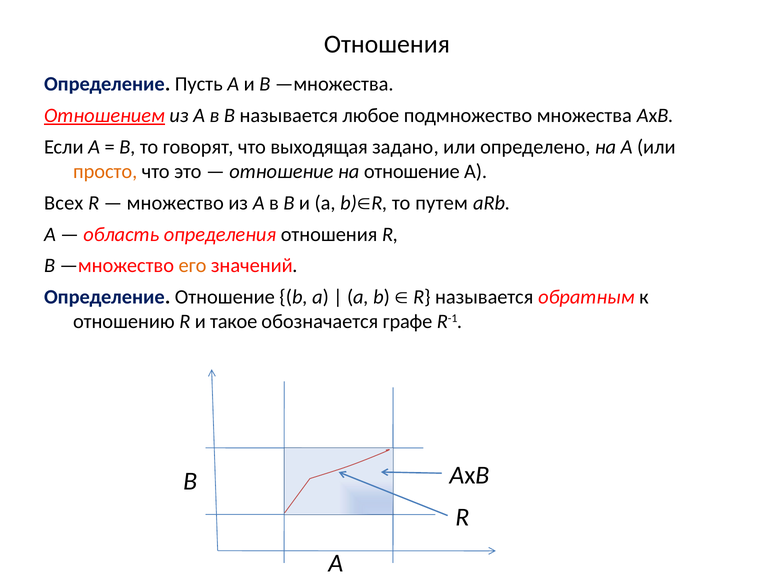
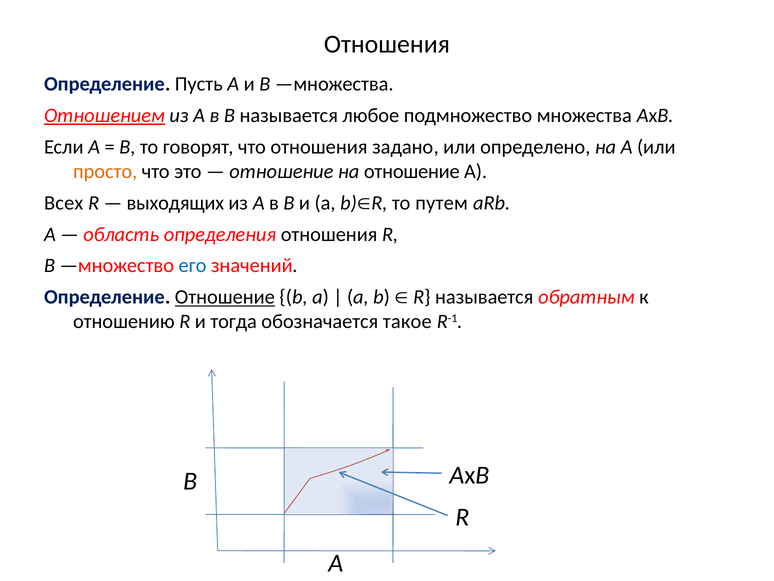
что выходящая: выходящая -> отношения
множество: множество -> выходящих
его colour: orange -> blue
Отношение at (225, 297) underline: none -> present
такое: такое -> тогда
графе: графе -> такое
